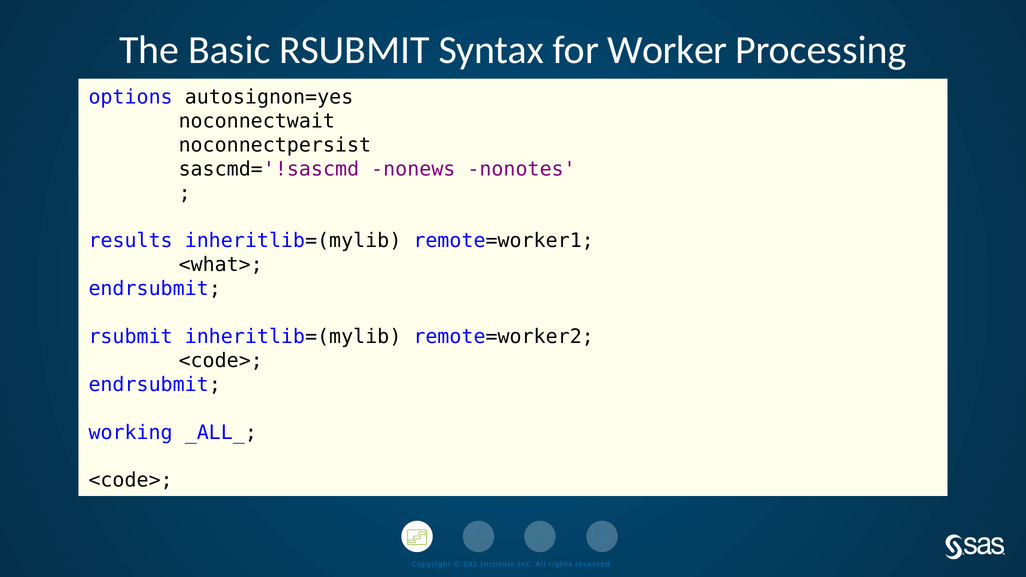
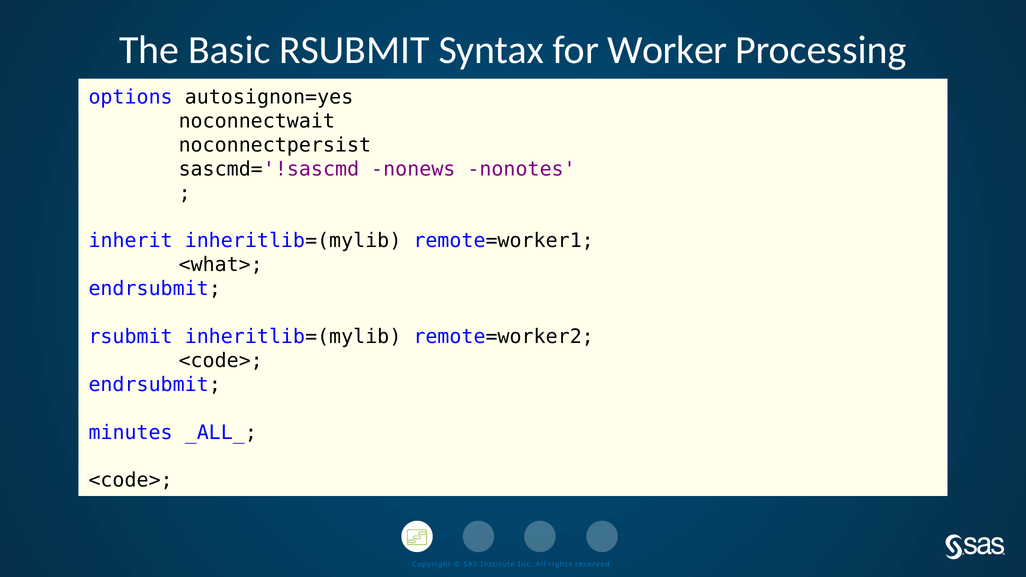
results: results -> inherit
working: working -> minutes
